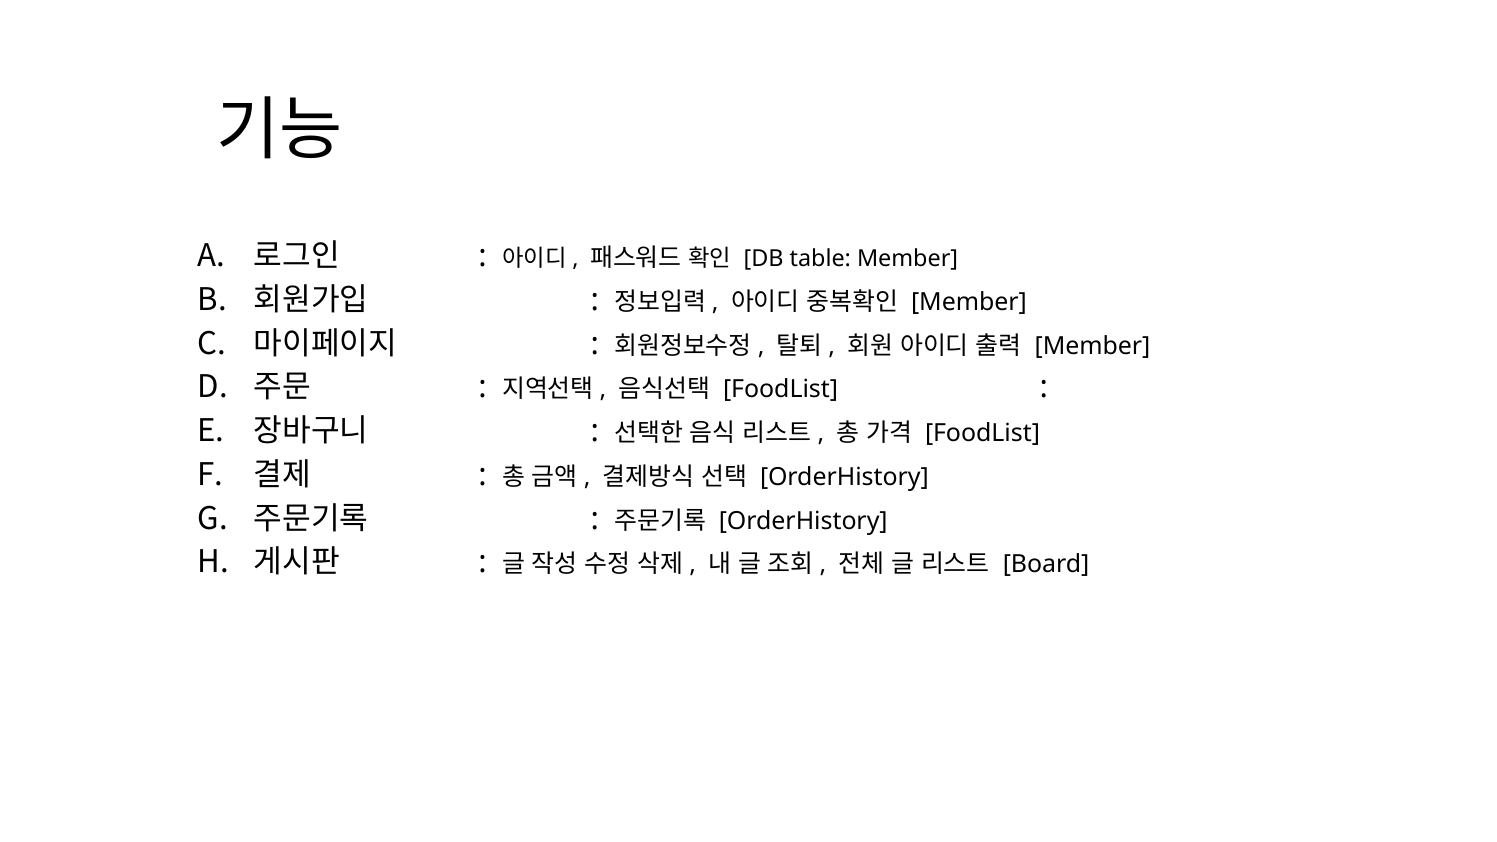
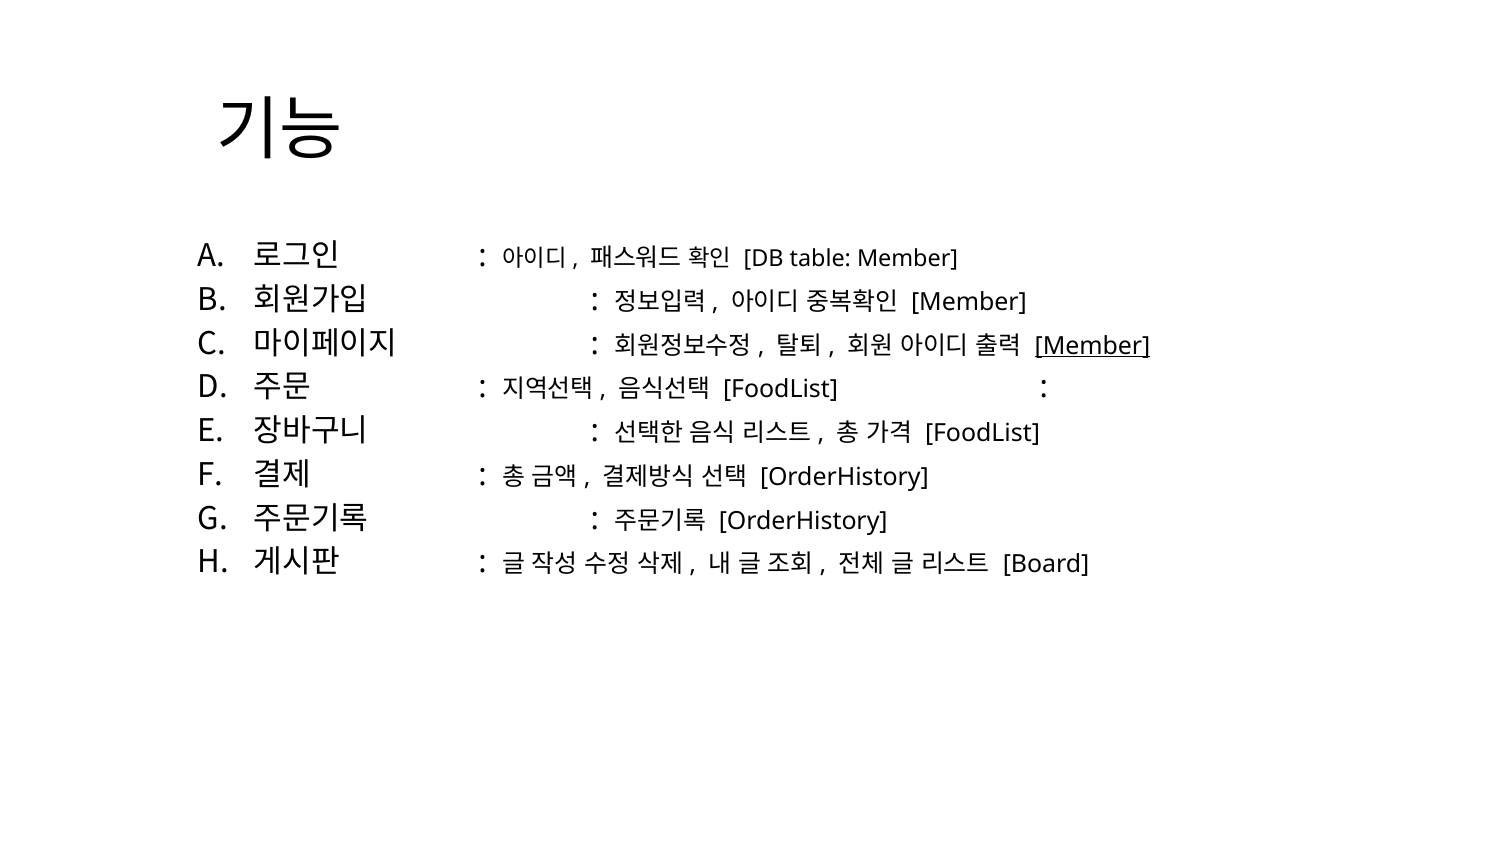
Member at (1093, 346) underline: none -> present
